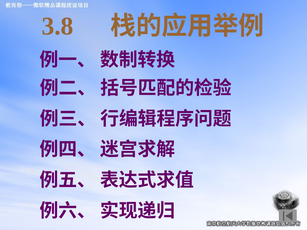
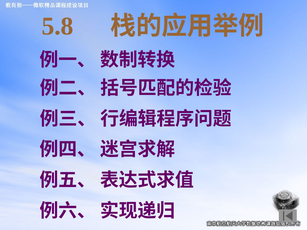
3.8: 3.8 -> 5.8
